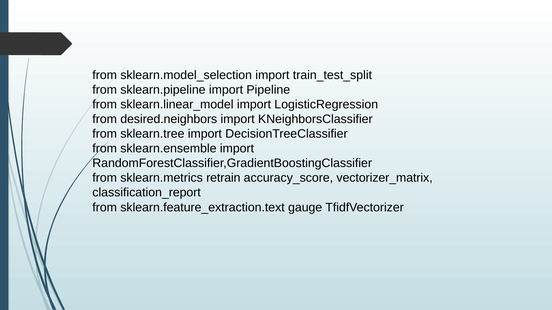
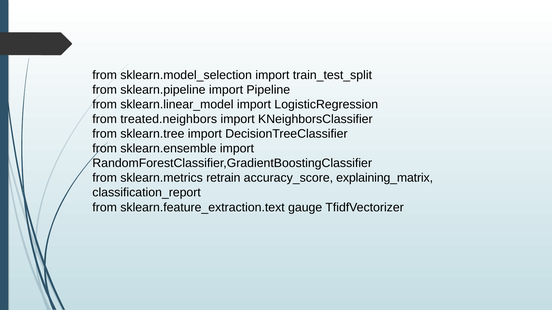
desired.neighbors: desired.neighbors -> treated.neighbors
vectorizer_matrix: vectorizer_matrix -> explaining_matrix
